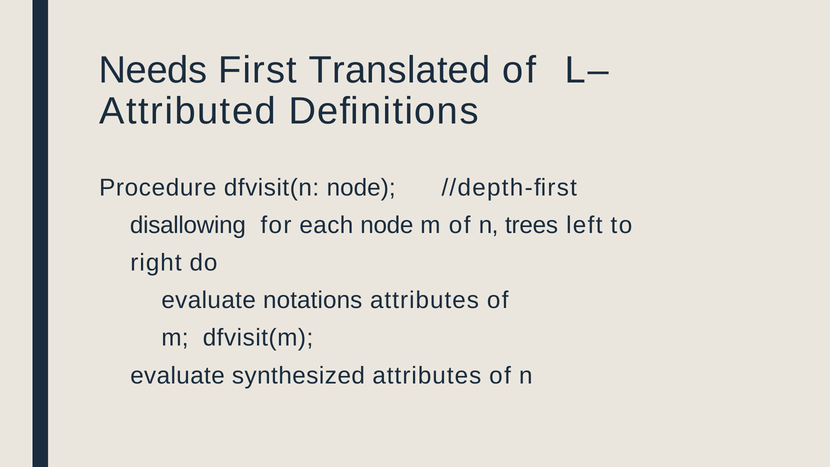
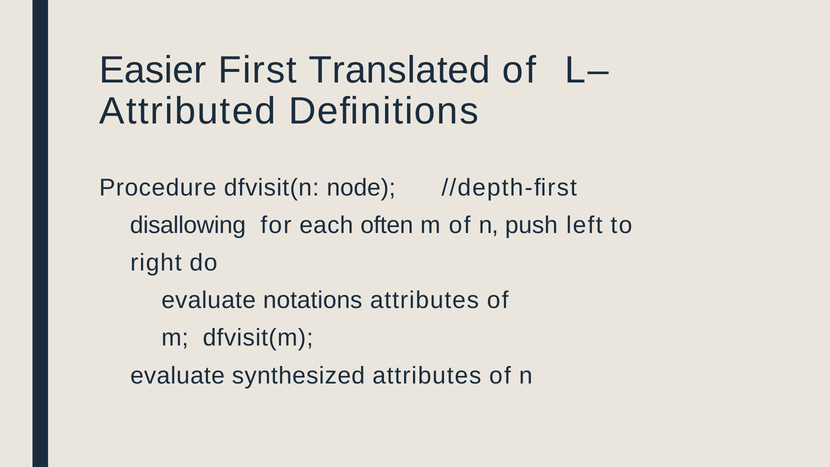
Needs: Needs -> Easier
each node: node -> often
trees: trees -> push
